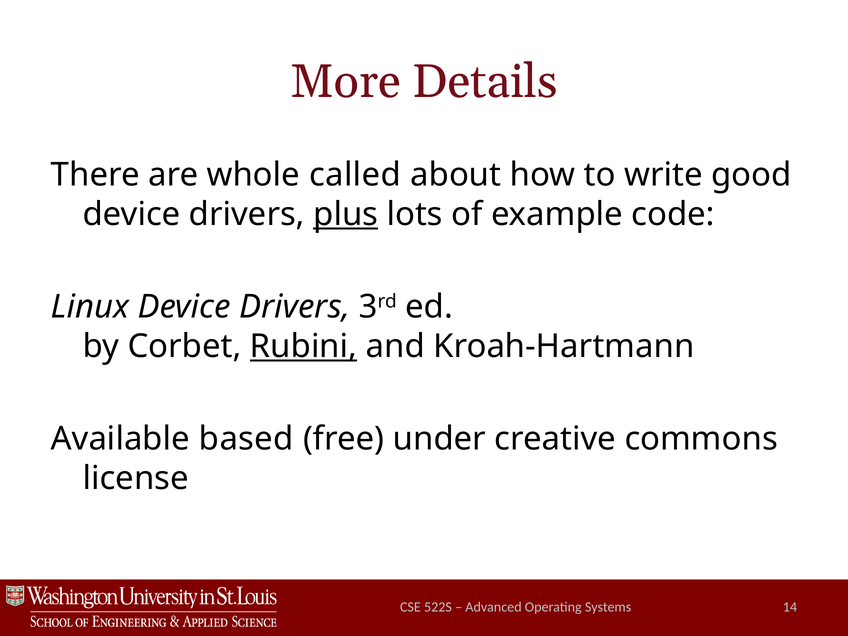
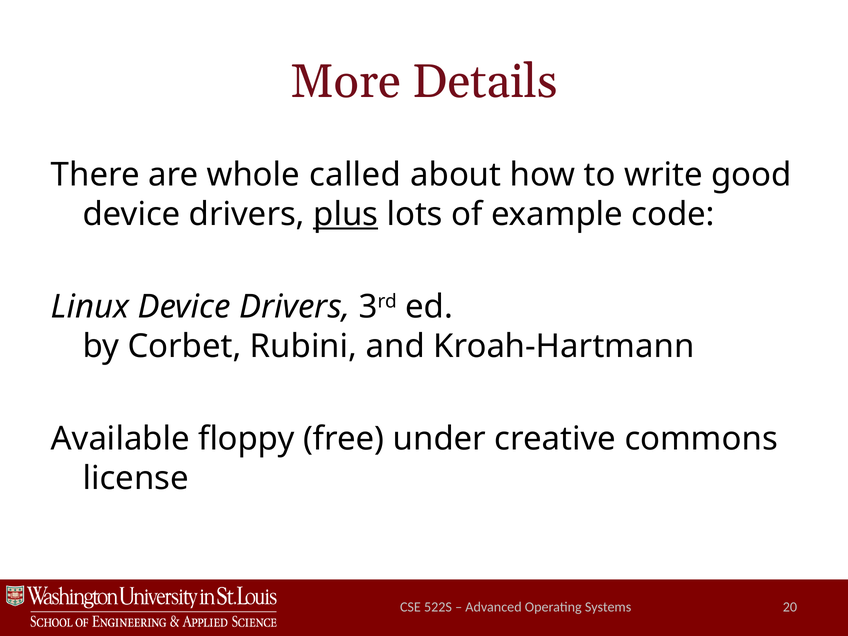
Rubini underline: present -> none
based: based -> floppy
14: 14 -> 20
